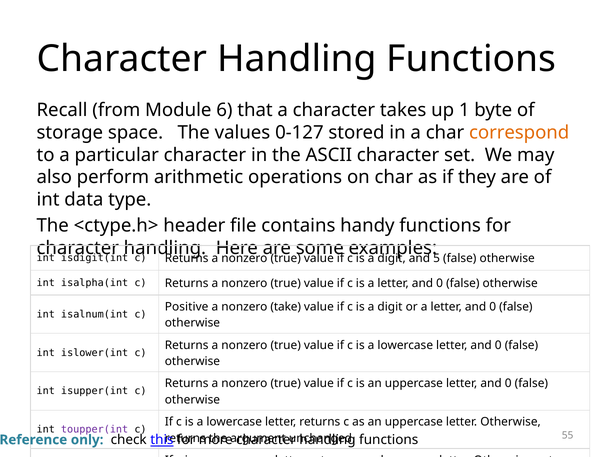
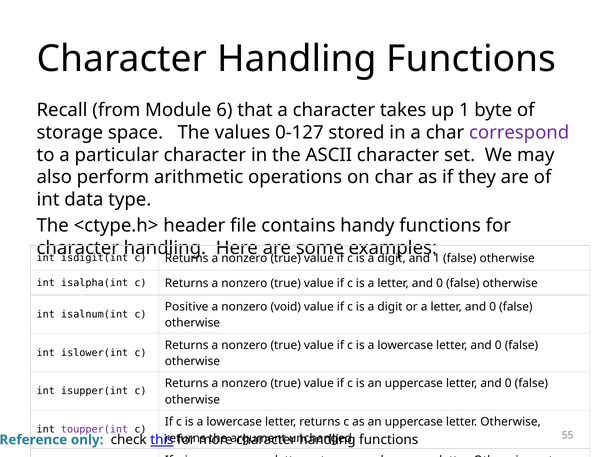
correspond colour: orange -> purple
5 at (437, 259): 5 -> 1
take: take -> void
